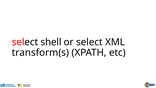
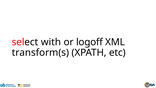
shell: shell -> with
or select: select -> logoff
